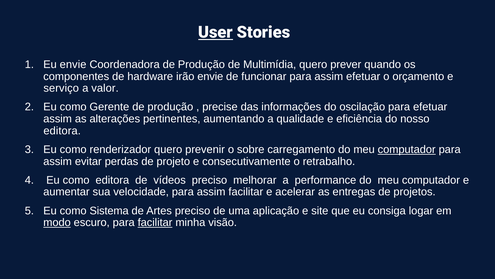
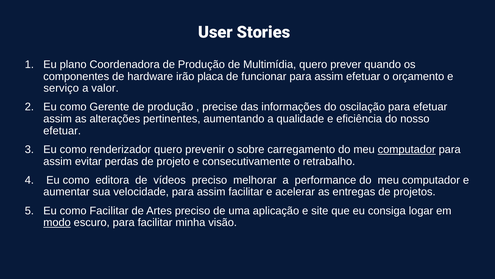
User underline: present -> none
Eu envie: envie -> plano
irão envie: envie -> placa
editora at (62, 130): editora -> efetuar
como Sistema: Sistema -> Facilitar
facilitar at (155, 222) underline: present -> none
